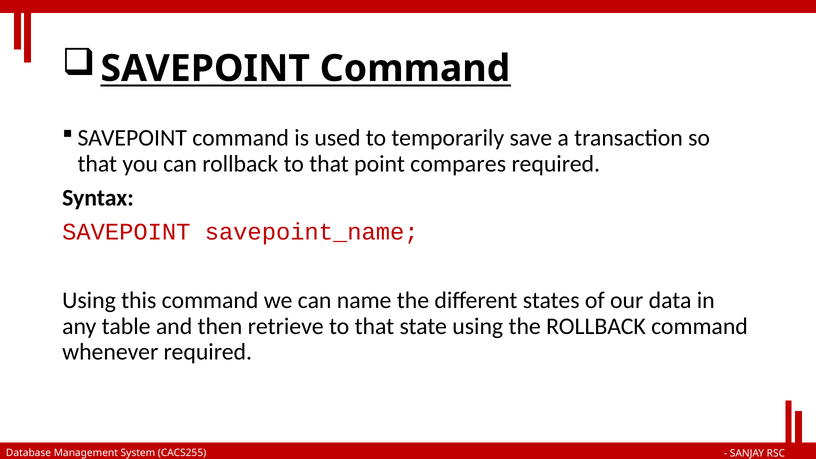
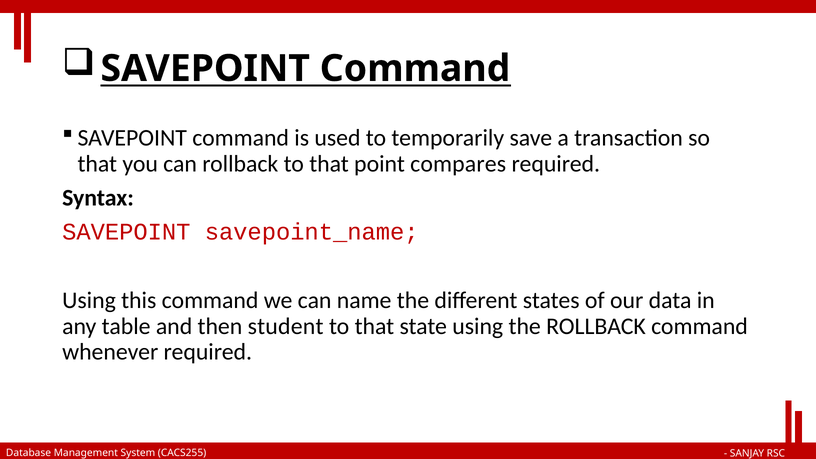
retrieve: retrieve -> student
